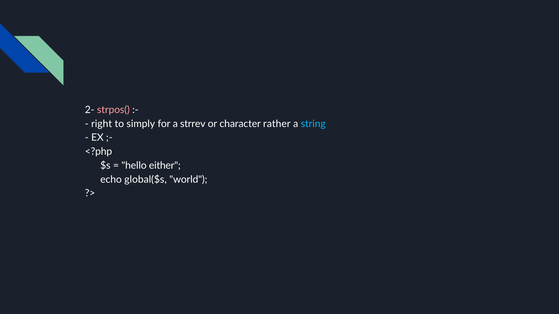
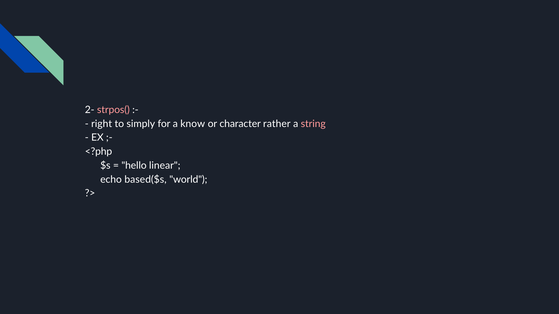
strrev: strrev -> know
string colour: light blue -> pink
either: either -> linear
global($s: global($s -> based($s
